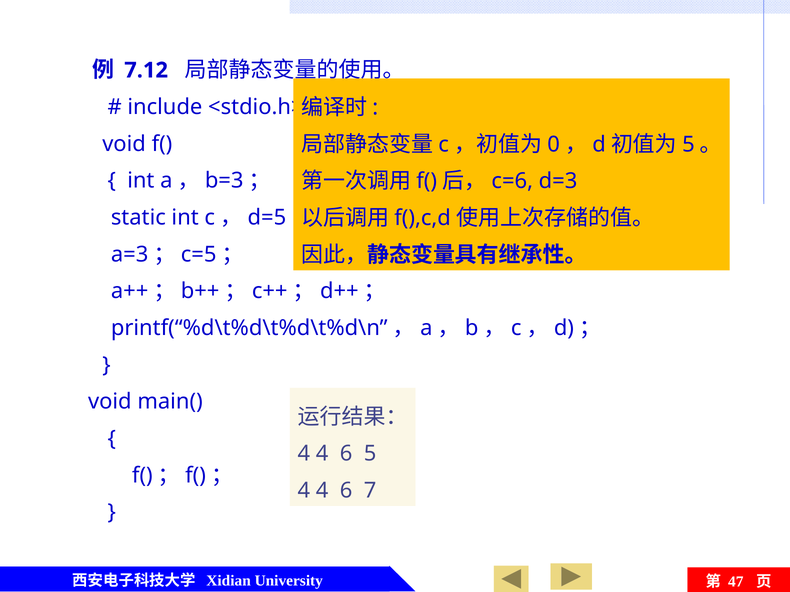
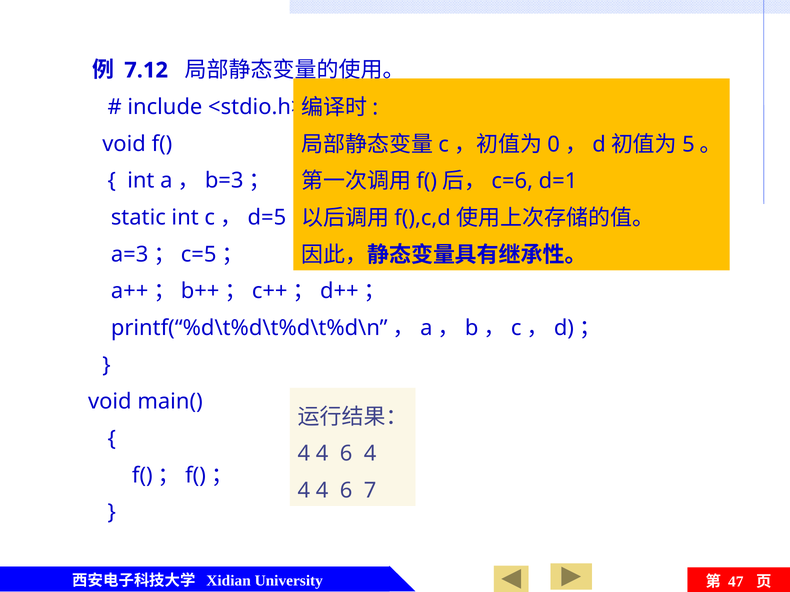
d=3: d=3 -> d=1
6 5: 5 -> 4
